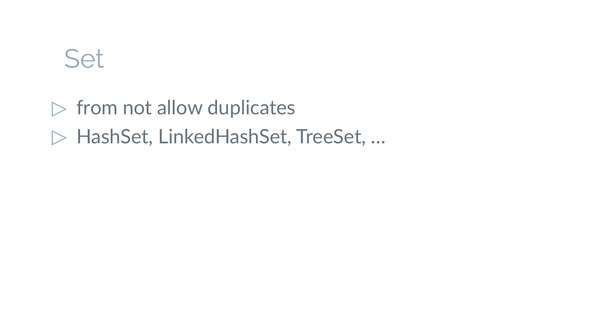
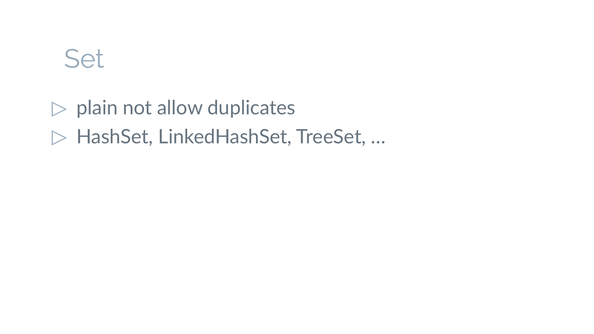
from: from -> plain
